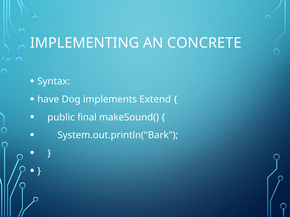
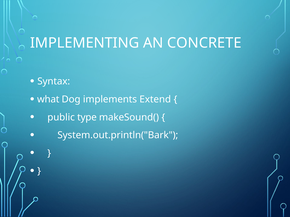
have: have -> what
final: final -> type
